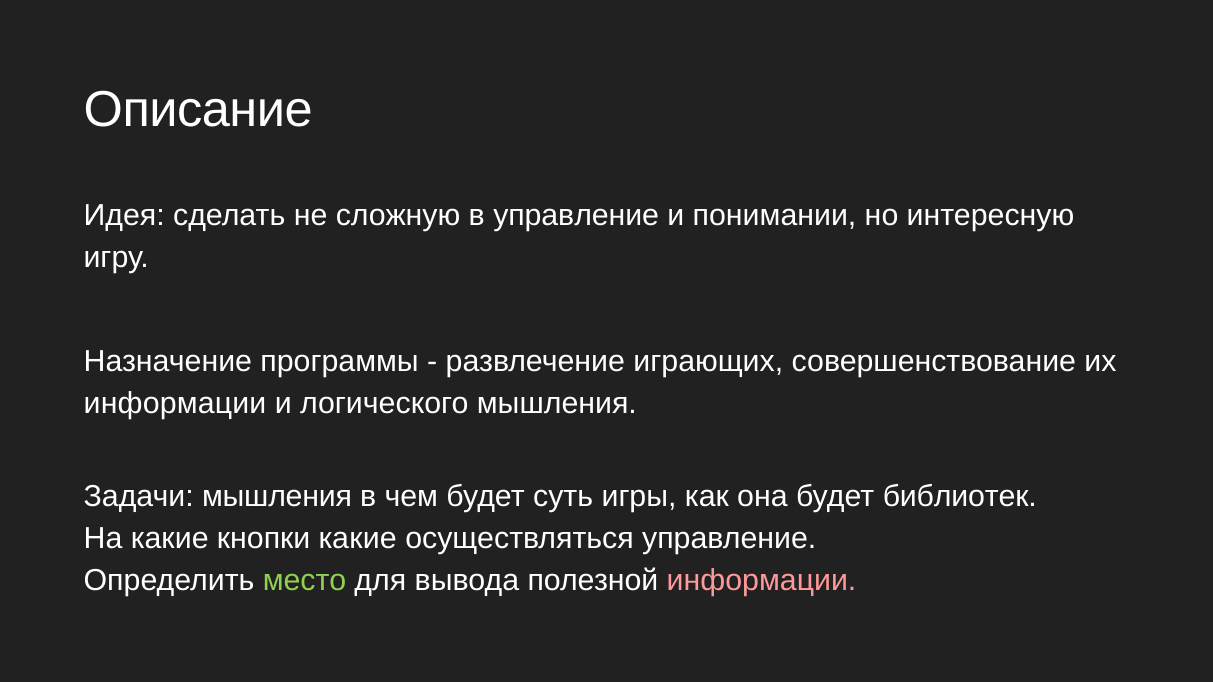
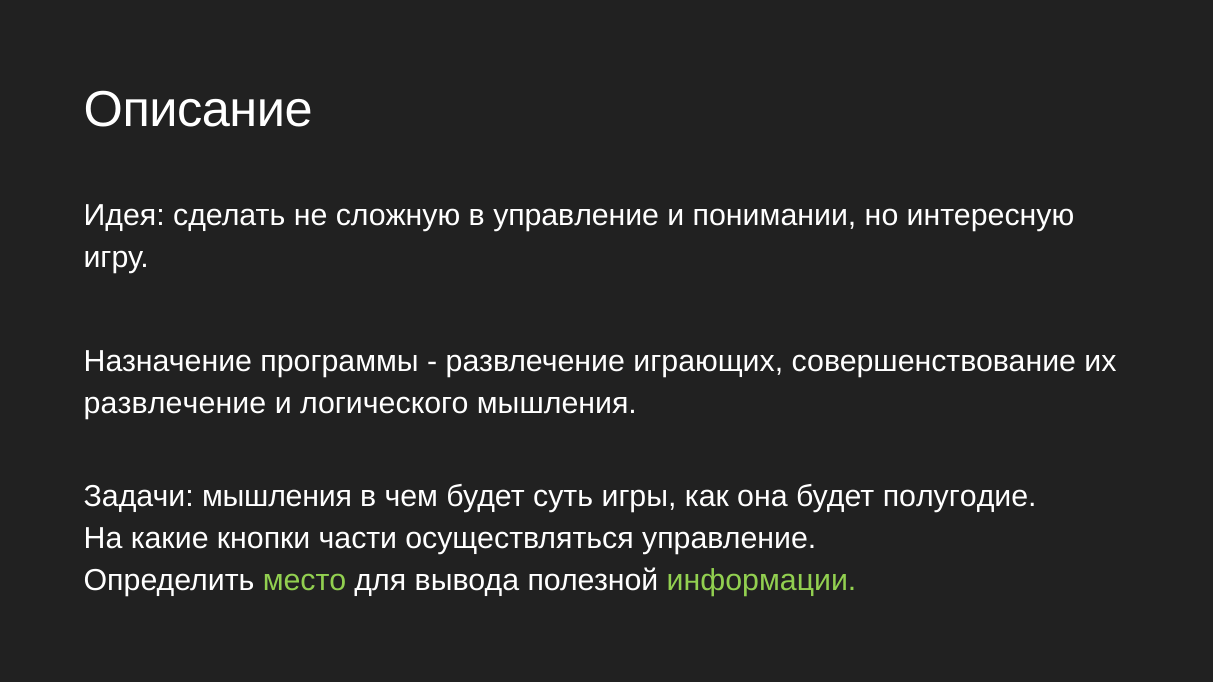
информации at (175, 404): информации -> развлечение
библиотек: библиотек -> полугодие
кнопки какие: какие -> части
информации at (762, 580) colour: pink -> light green
